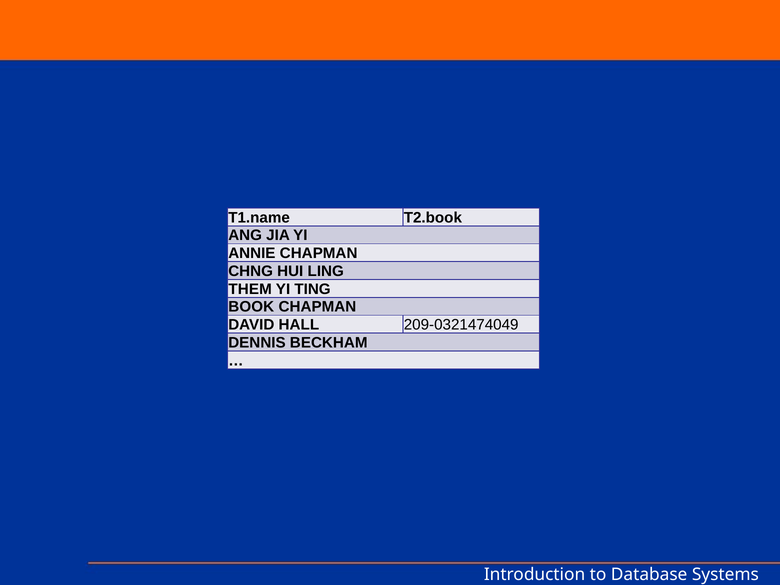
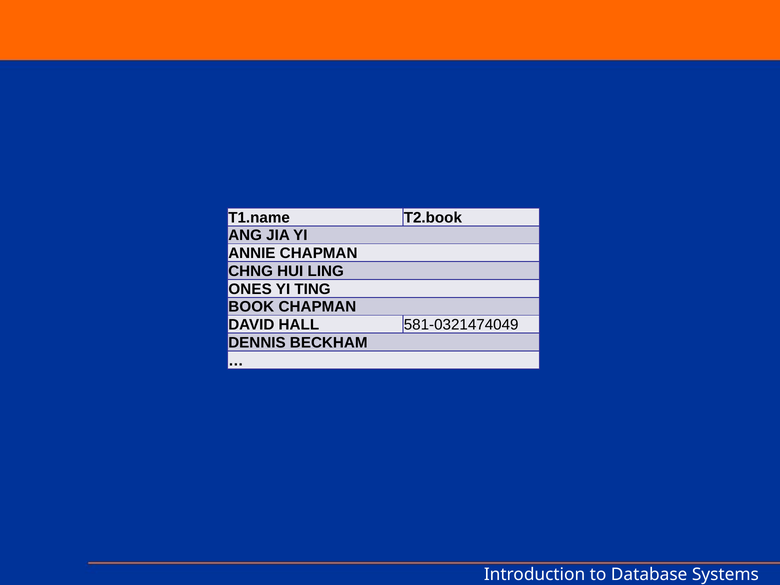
THEM: THEM -> ONES
209-0321474049: 209-0321474049 -> 581-0321474049
